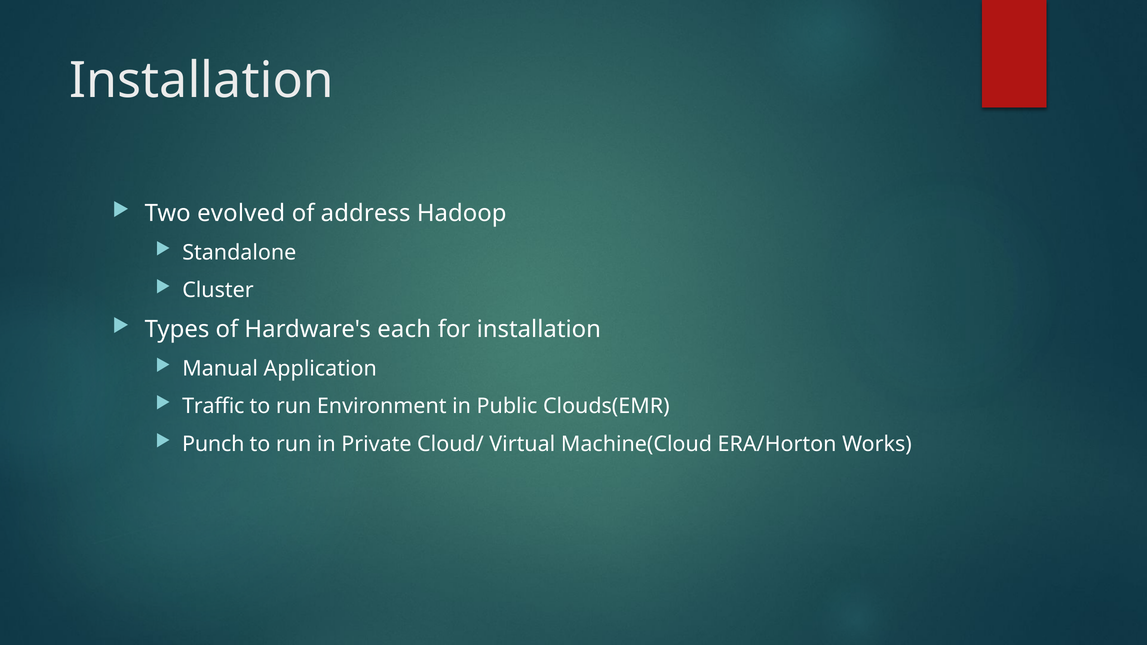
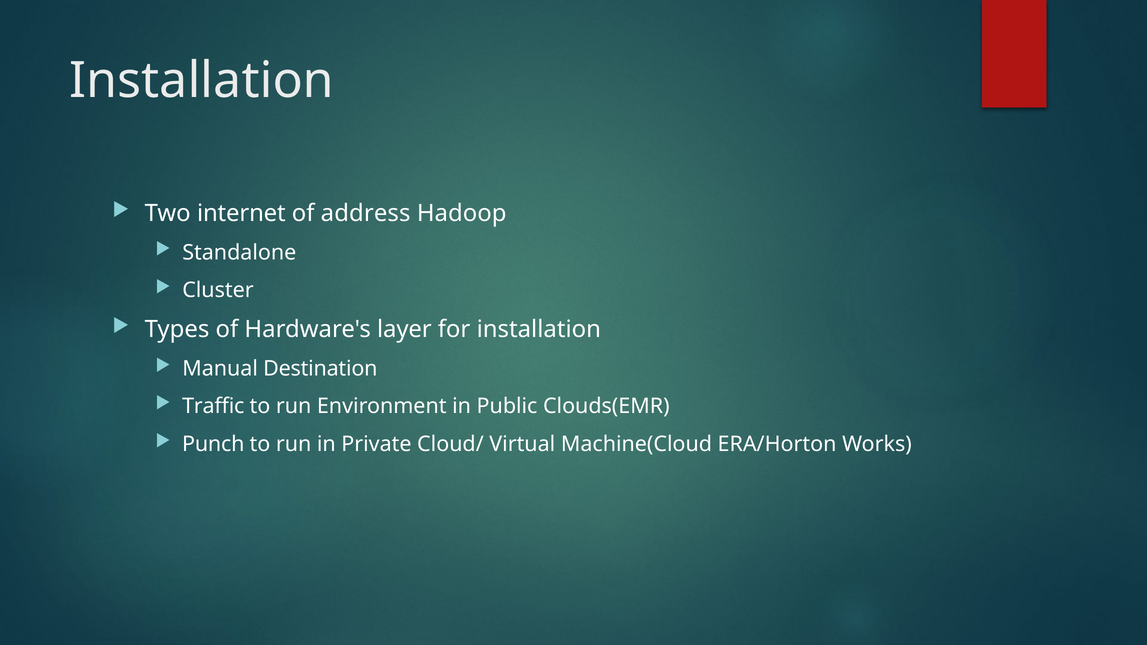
evolved: evolved -> internet
each: each -> layer
Application: Application -> Destination
